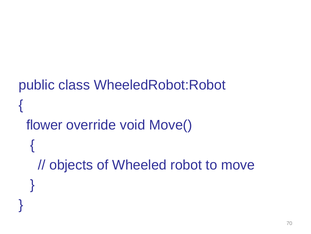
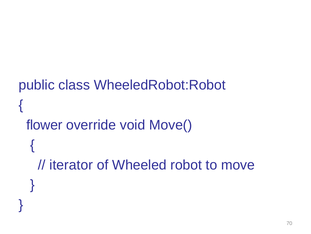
objects: objects -> iterator
